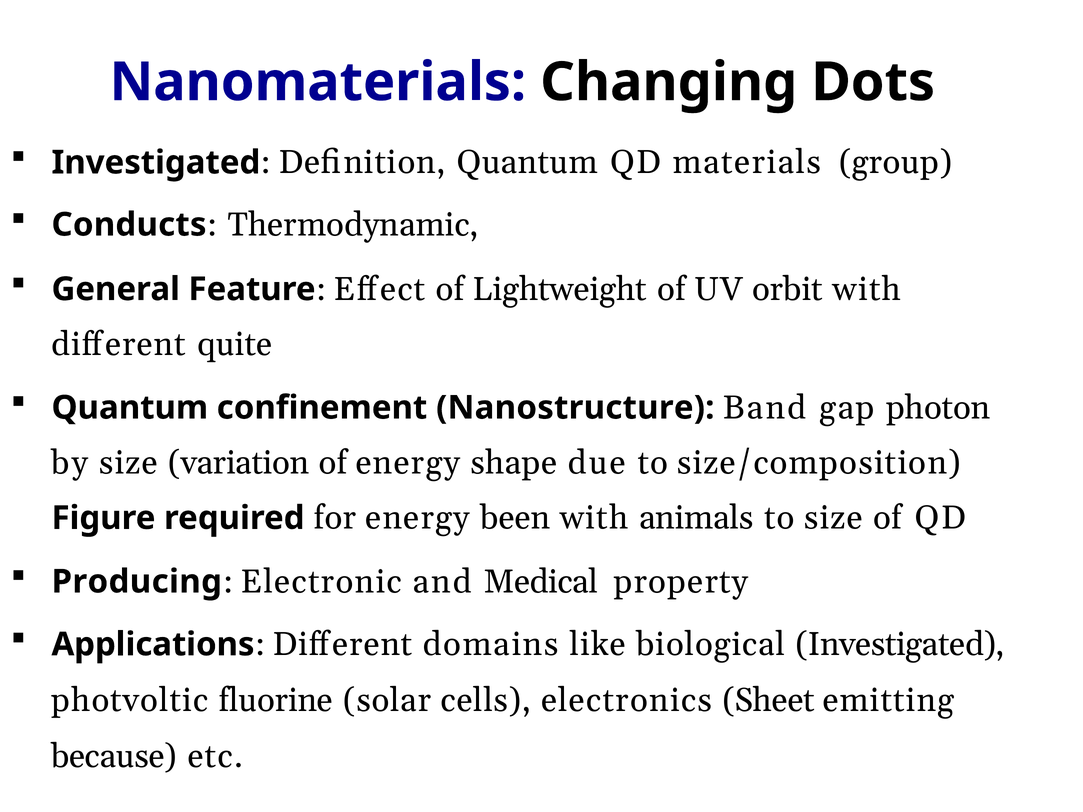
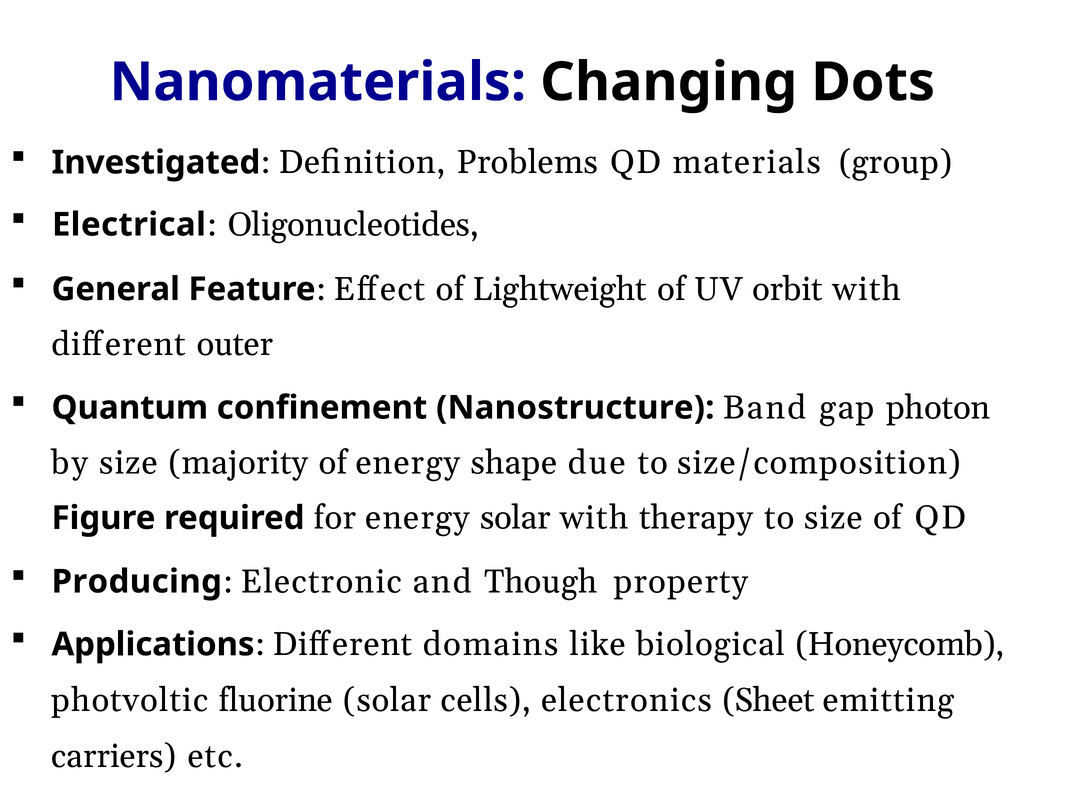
Definition Quantum: Quantum -> Problems
Conducts: Conducts -> Electrical
Thermodynamic: Thermodynamic -> Oligonucleotides
quite: quite -> outer
variation: variation -> majority
energy been: been -> solar
animals: animals -> therapy
Medical: Medical -> Though
biological Investigated: Investigated -> Honeycomb
because: because -> carriers
